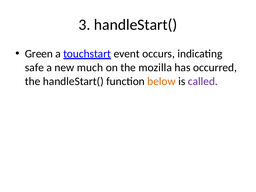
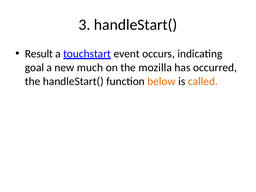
Green: Green -> Result
safe: safe -> goal
called colour: purple -> orange
